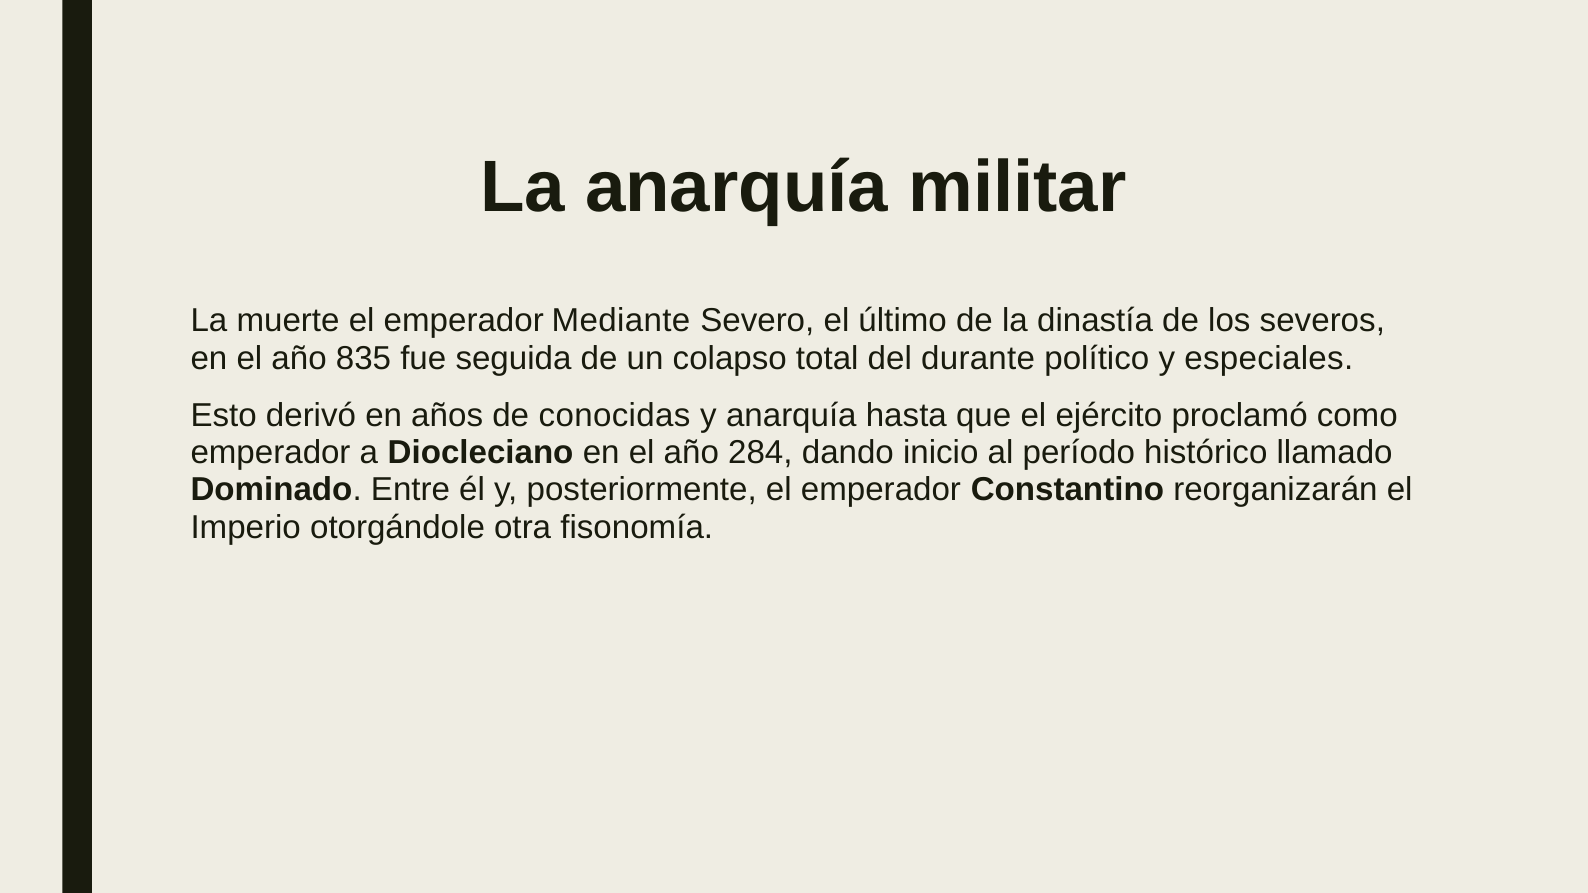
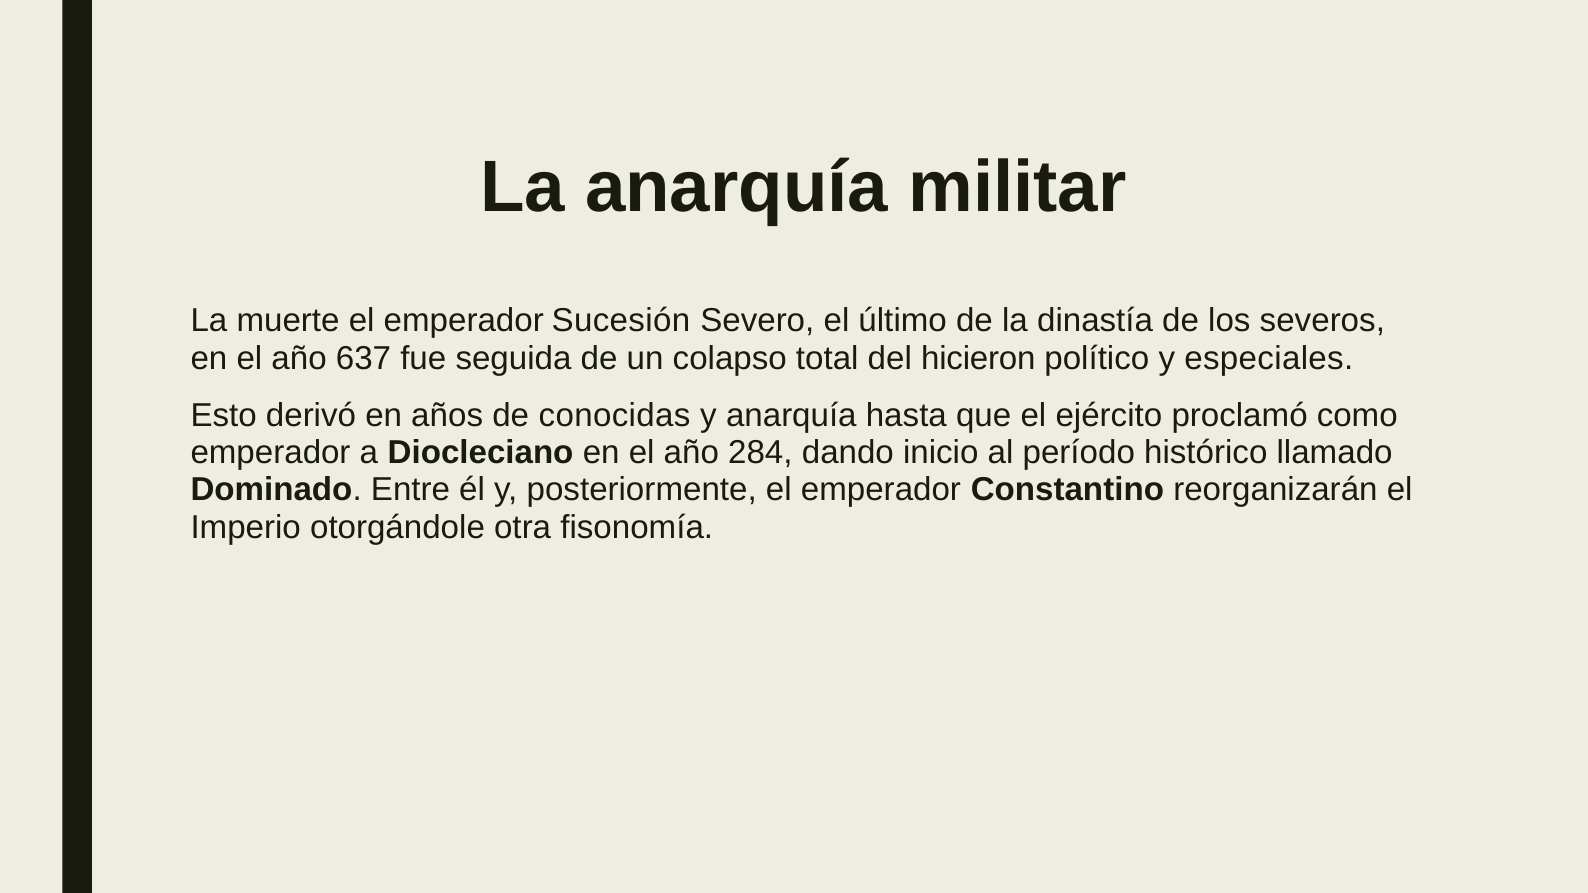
Mediante: Mediante -> Sucesión
835: 835 -> 637
durante: durante -> hicieron
